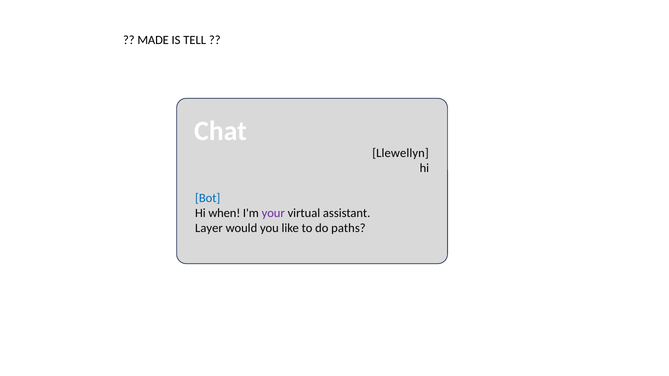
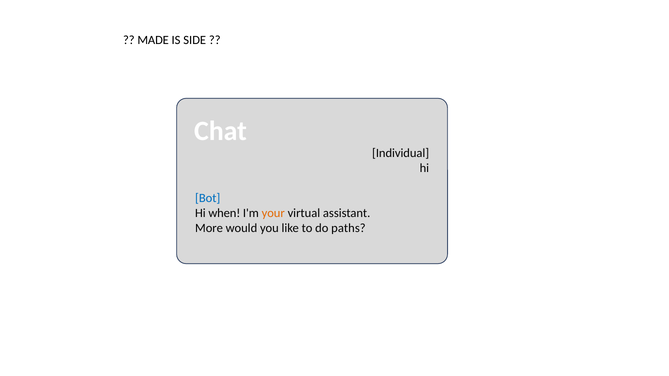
TELL: TELL -> SIDE
Llewellyn: Llewellyn -> Individual
your colour: purple -> orange
Layer: Layer -> More
